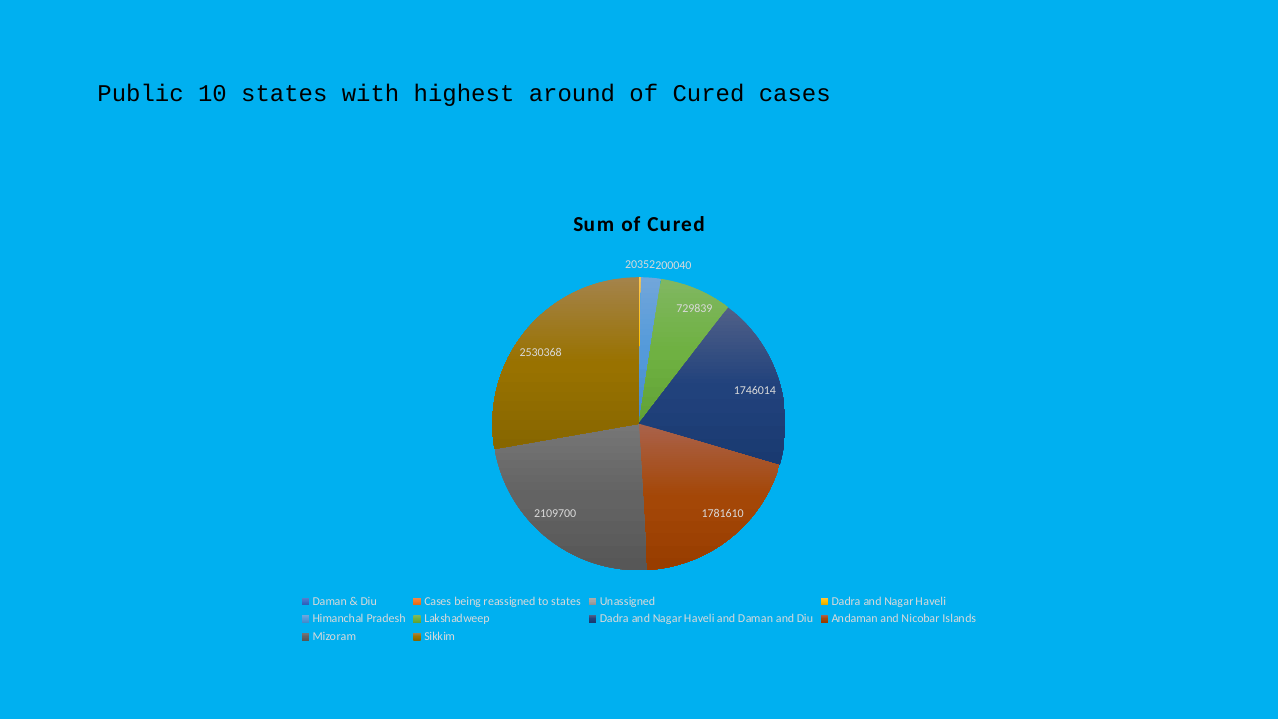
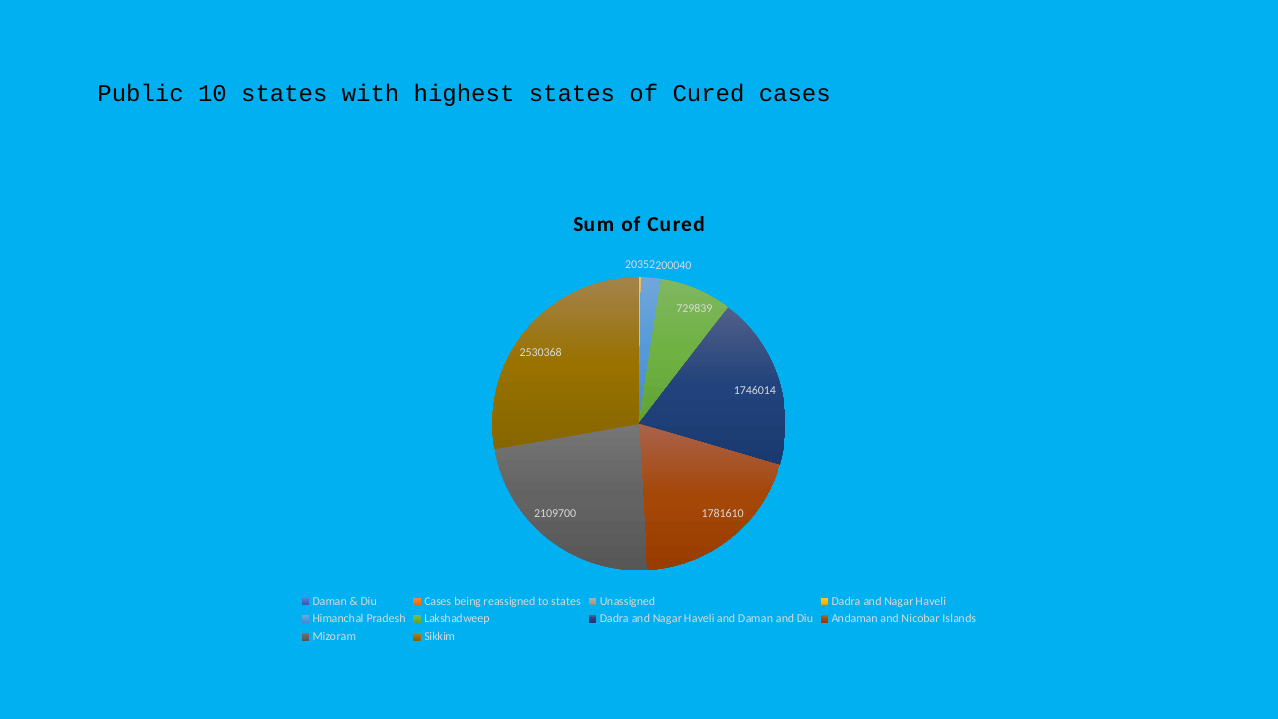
highest around: around -> states
